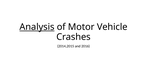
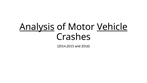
Vehicle underline: none -> present
